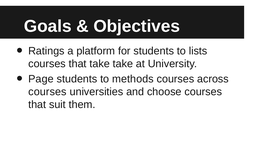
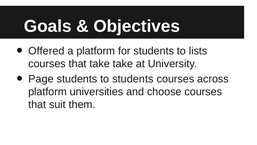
Ratings: Ratings -> Offered
to methods: methods -> students
courses at (47, 91): courses -> platform
